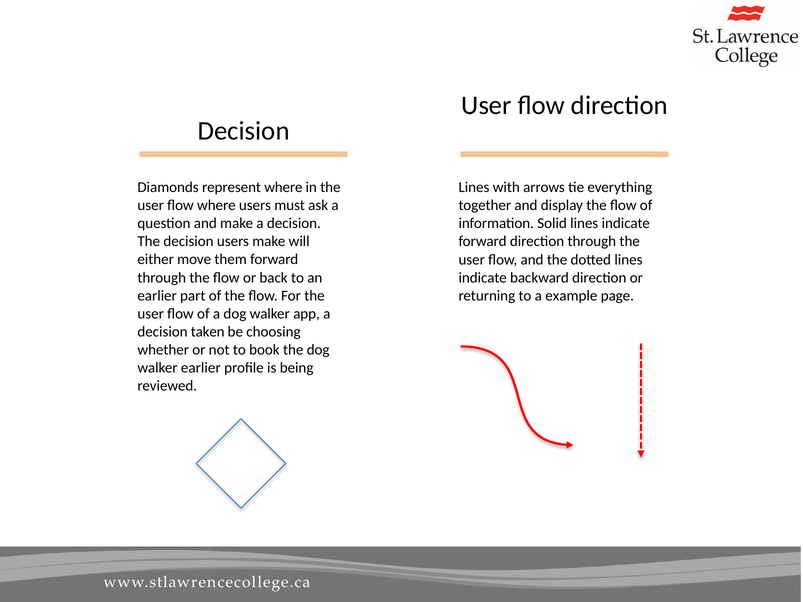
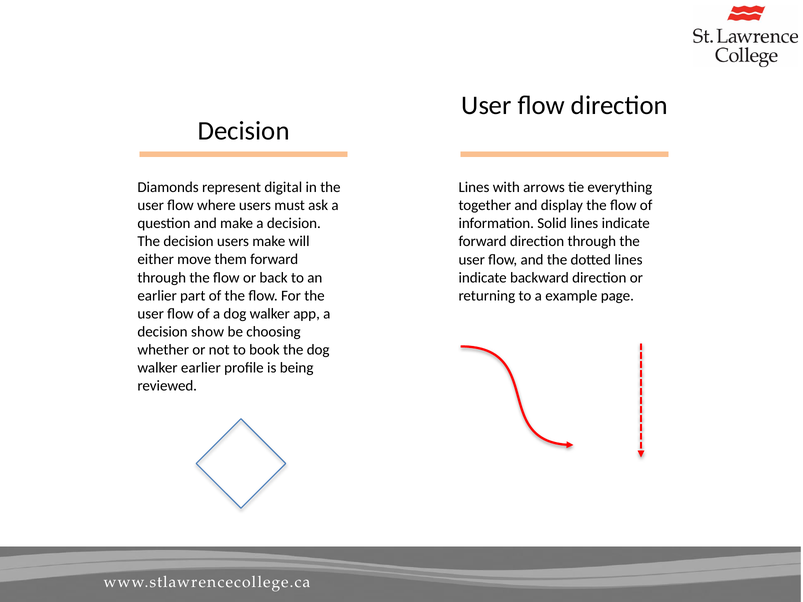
represent where: where -> digital
taken: taken -> show
